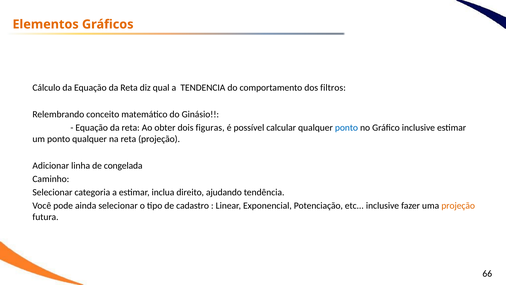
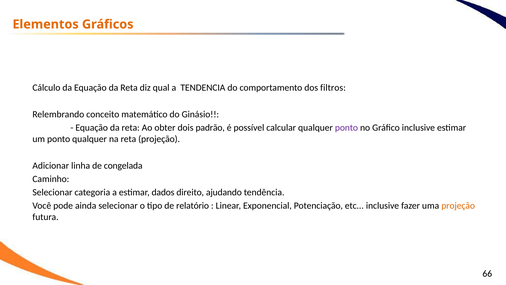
figuras: figuras -> padrão
ponto at (346, 127) colour: blue -> purple
inclua: inclua -> dados
cadastro: cadastro -> relatório
